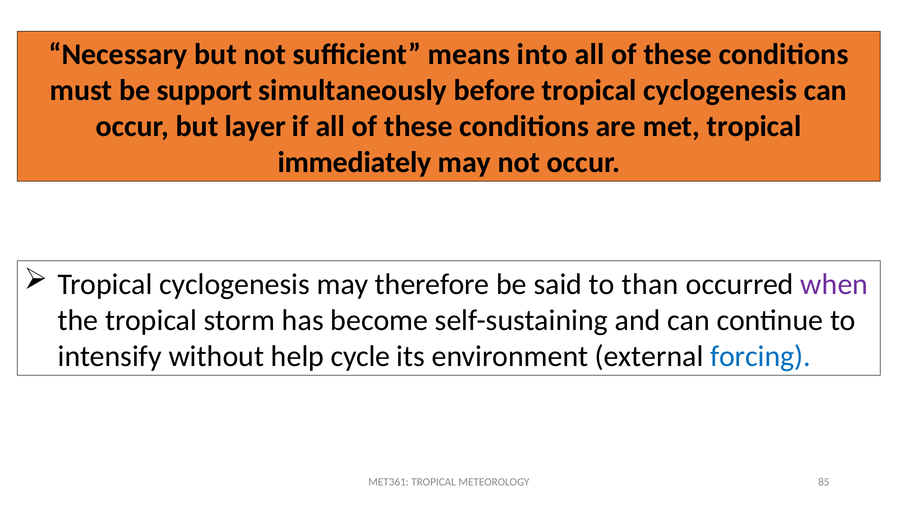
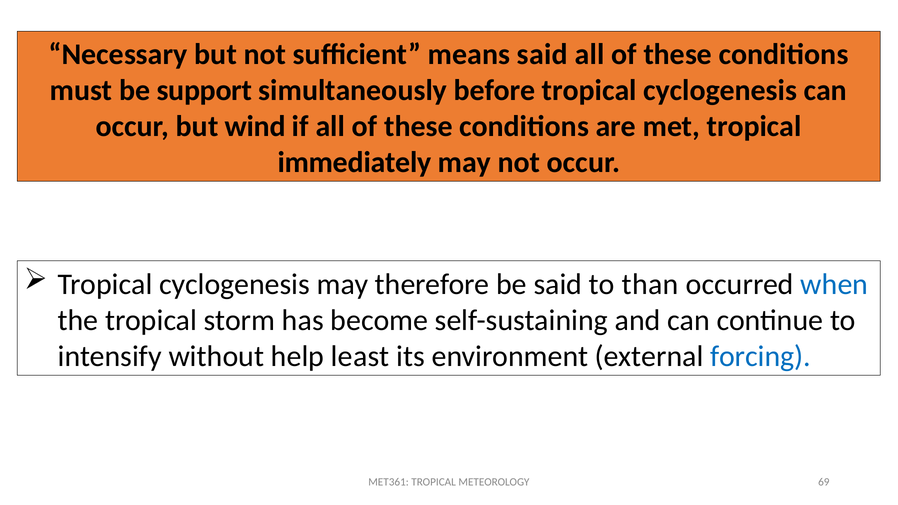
means into: into -> said
layer: layer -> wind
when colour: purple -> blue
cycle: cycle -> least
85: 85 -> 69
